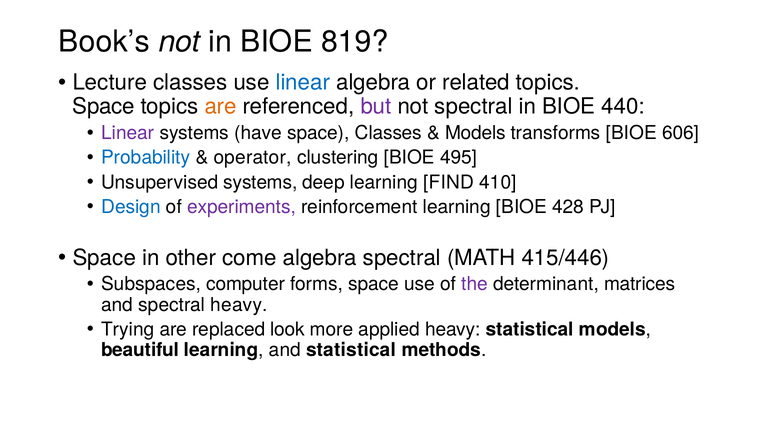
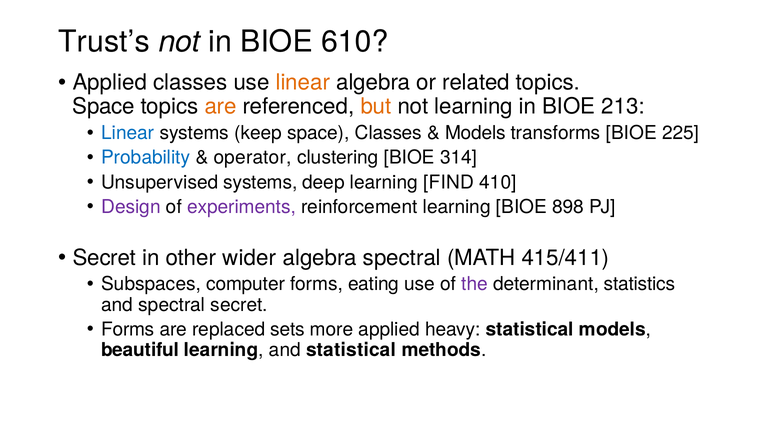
Book’s: Book’s -> Trust’s
819: 819 -> 610
Lecture at (110, 82): Lecture -> Applied
linear at (303, 82) colour: blue -> orange
but colour: purple -> orange
not spectral: spectral -> learning
440: 440 -> 213
Linear at (128, 133) colour: purple -> blue
have: have -> keep
606: 606 -> 225
495: 495 -> 314
Design colour: blue -> purple
428: 428 -> 898
Space at (104, 258): Space -> Secret
come: come -> wider
415/446: 415/446 -> 415/411
forms space: space -> eating
matrices: matrices -> statistics
spectral heavy: heavy -> secret
Trying at (128, 329): Trying -> Forms
look: look -> sets
